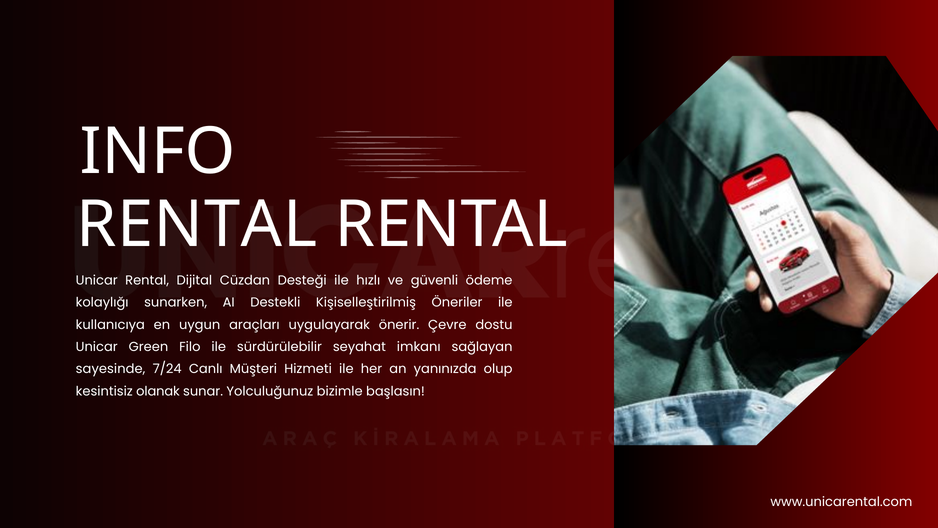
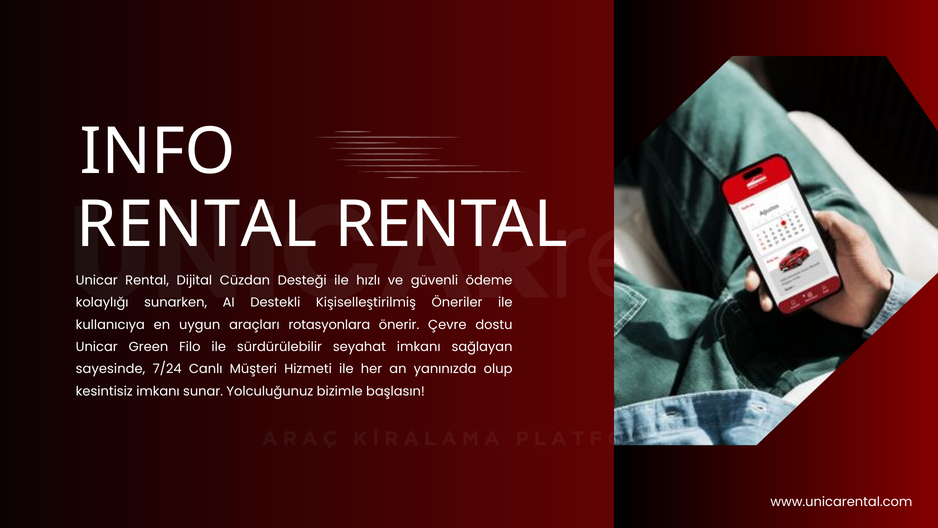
uygulayarak: uygulayarak -> rotasyonlara
kesintisiz olanak: olanak -> imkanı
